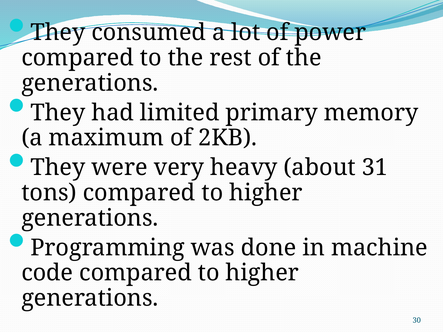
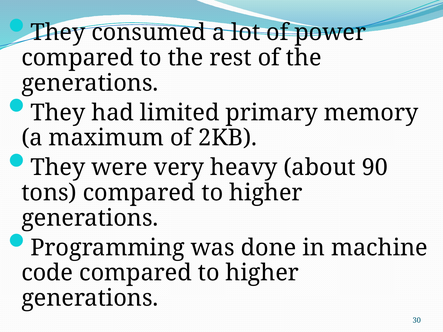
31: 31 -> 90
